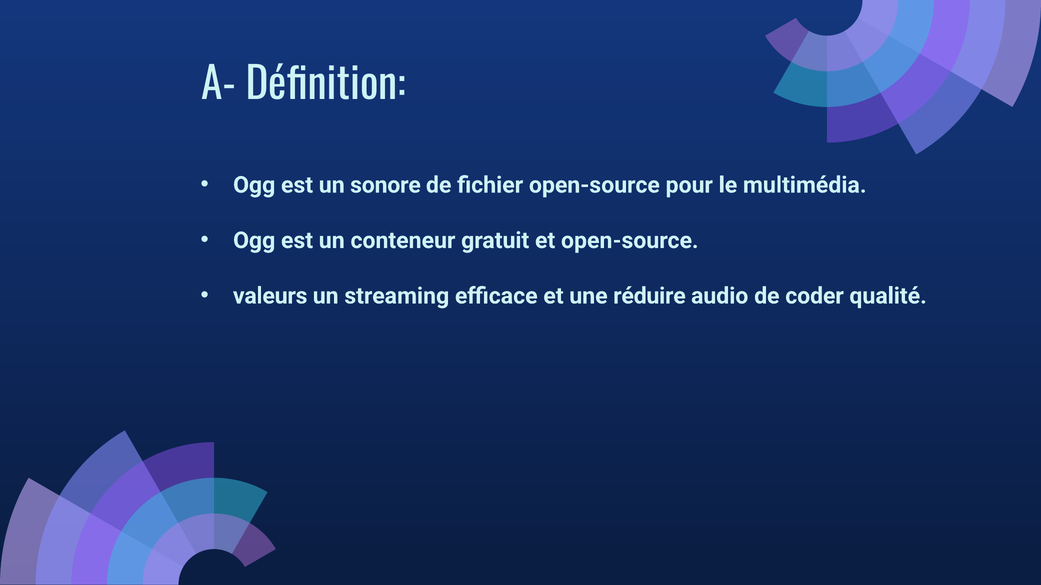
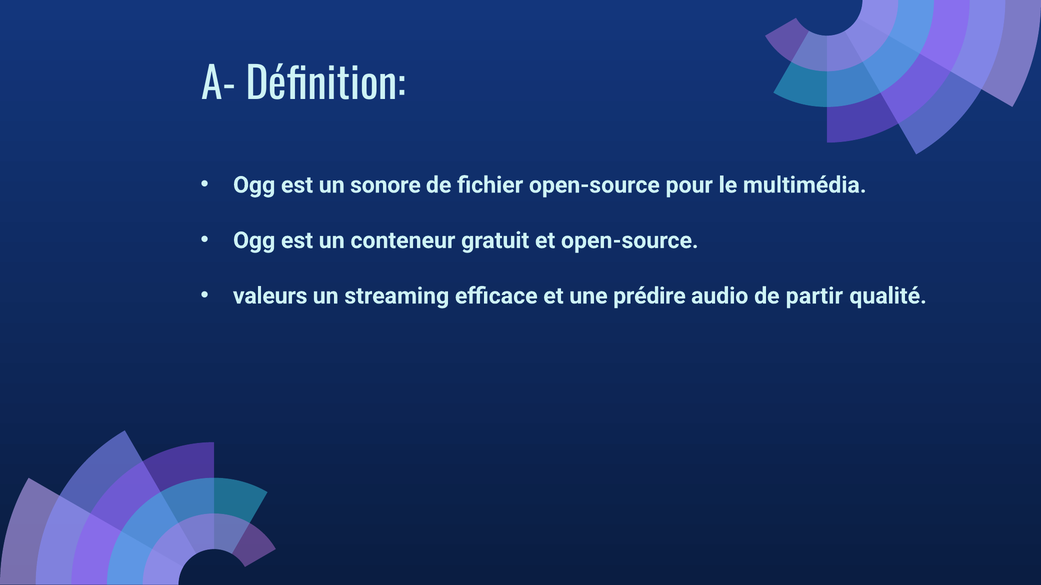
réduire: réduire -> prédire
coder: coder -> partir
